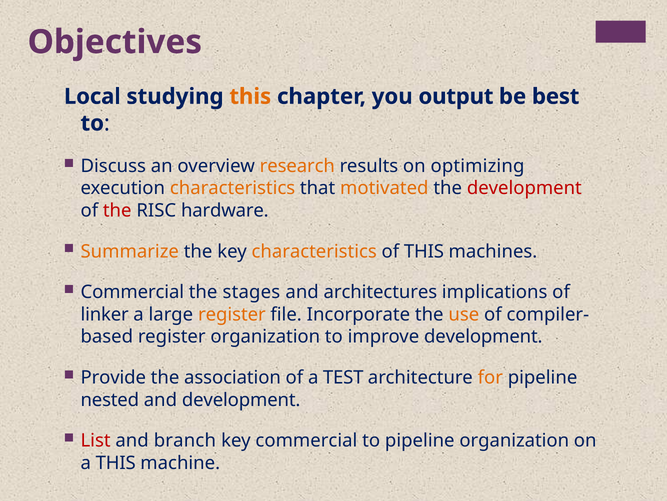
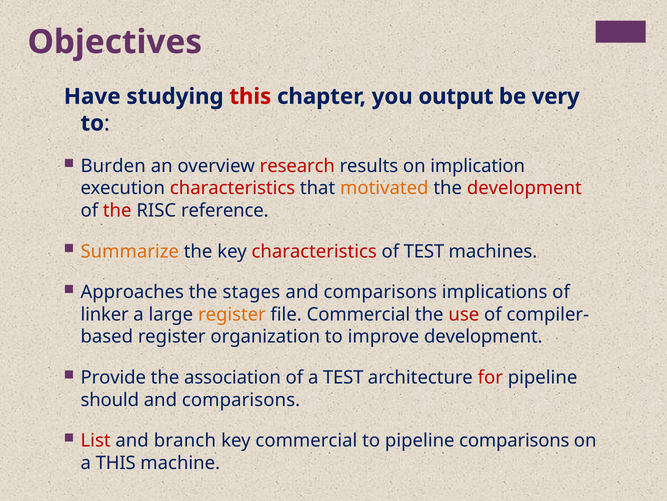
Local: Local -> Have
this at (250, 96) colour: orange -> red
best: best -> very
Discuss: Discuss -> Burden
research colour: orange -> red
optimizing: optimizing -> implication
characteristics at (233, 188) colour: orange -> red
hardware: hardware -> reference
characteristics at (314, 251) colour: orange -> red
of THIS: THIS -> TEST
Commercial at (132, 292): Commercial -> Approaches
architectures at (380, 292): architectures -> comparisons
file Incorporate: Incorporate -> Commercial
use colour: orange -> red
for colour: orange -> red
nested: nested -> should
development at (241, 399): development -> comparisons
pipeline organization: organization -> comparisons
